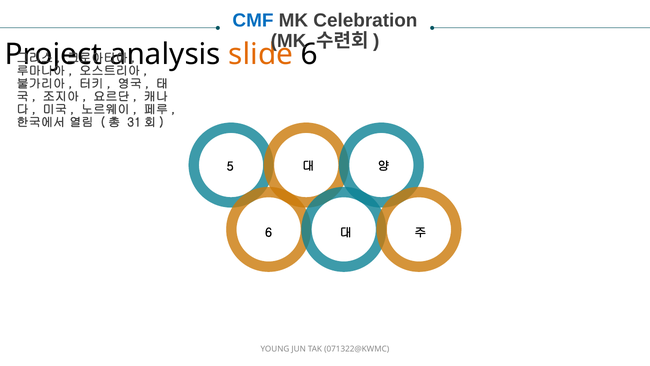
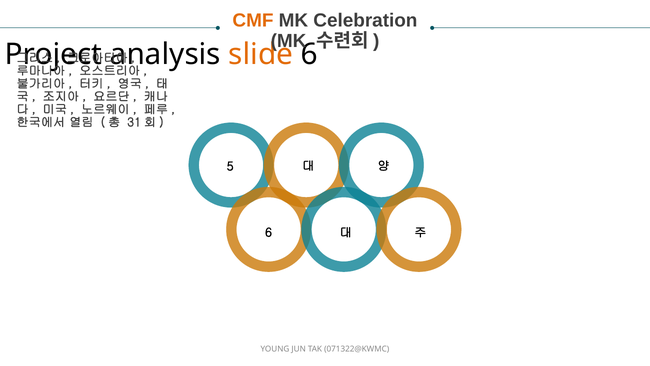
CMF colour: blue -> orange
